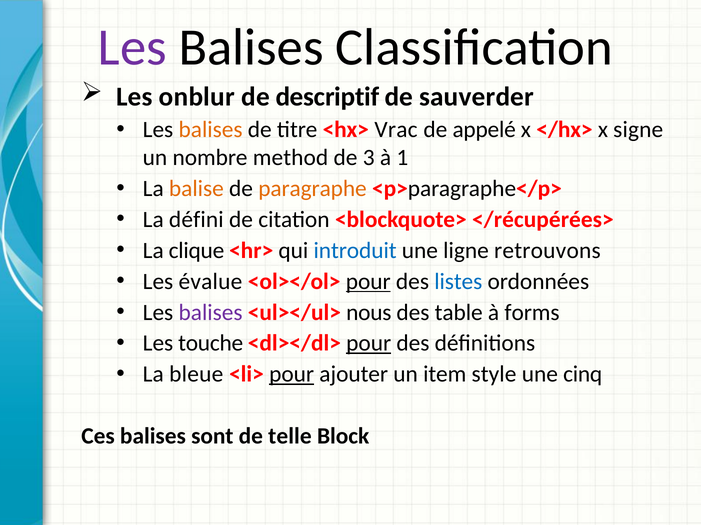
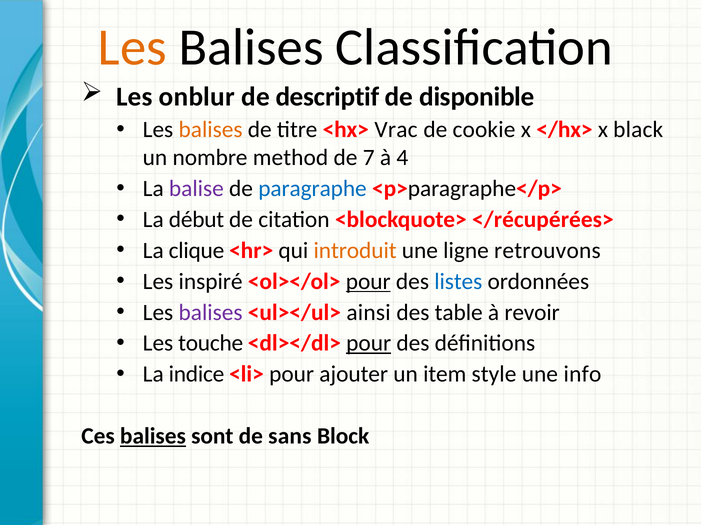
Les at (132, 48) colour: purple -> orange
sauverder: sauverder -> disponible
appelé: appelé -> cookie
signe: signe -> black
3: 3 -> 7
1: 1 -> 4
balise colour: orange -> purple
paragraphe colour: orange -> blue
défini: défini -> début
introduit colour: blue -> orange
évalue: évalue -> inspiré
nous: nous -> ainsi
forms: forms -> revoir
bleue: bleue -> indice
pour at (292, 375) underline: present -> none
cinq: cinq -> info
balises at (153, 437) underline: none -> present
telle: telle -> sans
